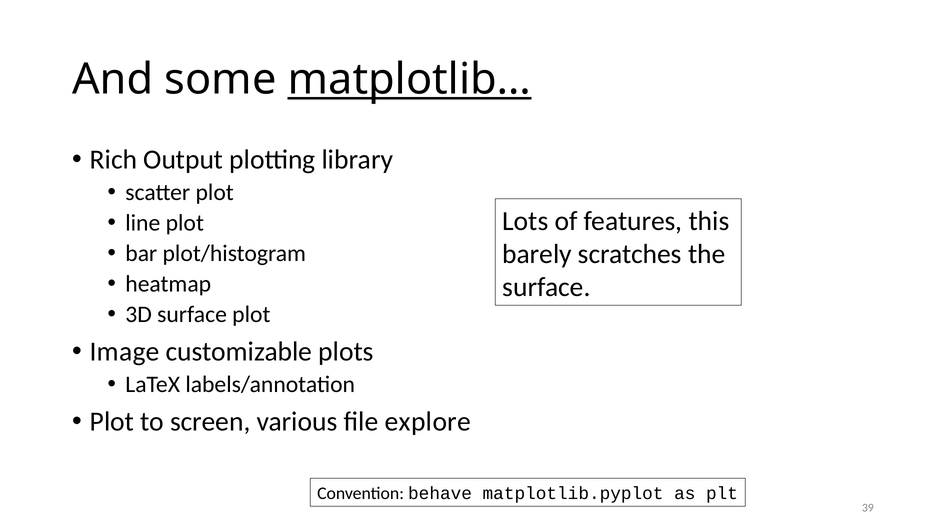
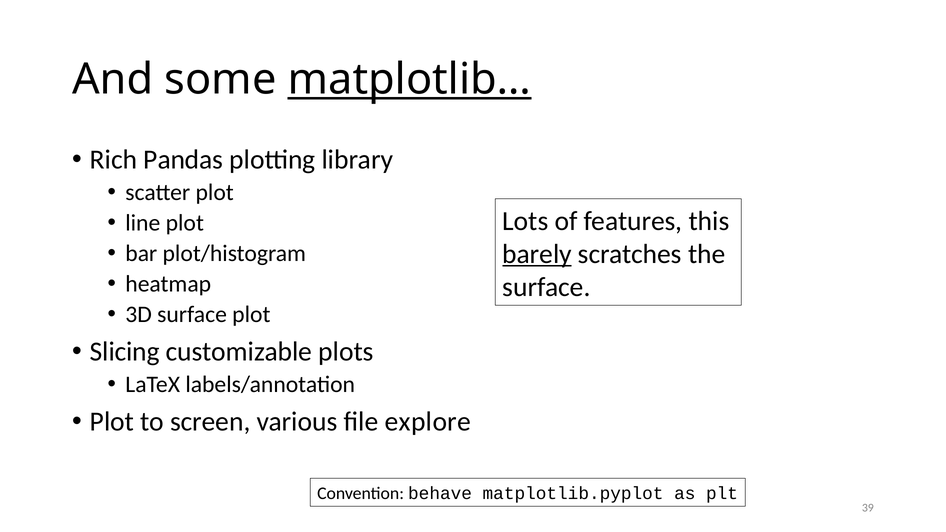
Output: Output -> Pandas
barely underline: none -> present
Image: Image -> Slicing
